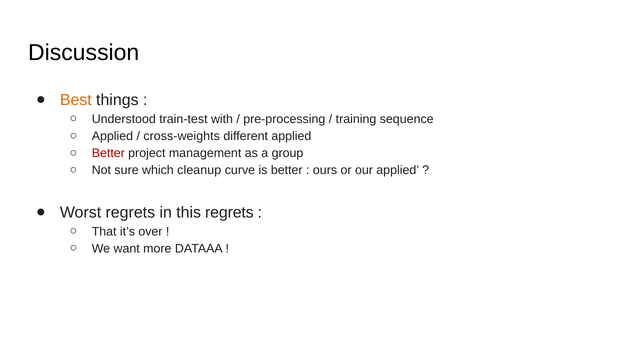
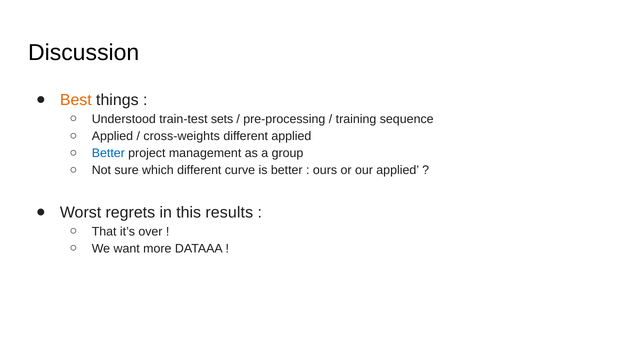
with: with -> sets
Better at (108, 153) colour: red -> blue
which cleanup: cleanup -> different
this regrets: regrets -> results
